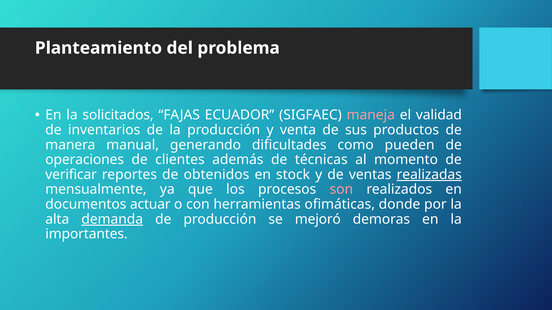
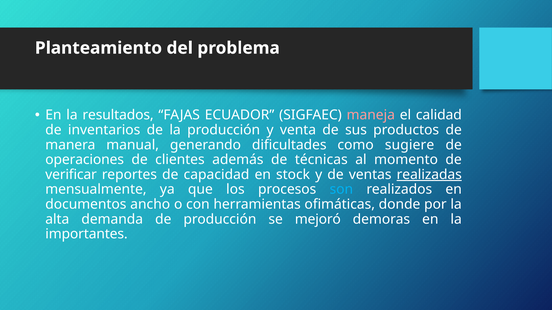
solicitados: solicitados -> resultados
validad: validad -> calidad
pueden: pueden -> sugiere
obtenidos: obtenidos -> capacidad
son colour: pink -> light blue
actuar: actuar -> ancho
demanda underline: present -> none
